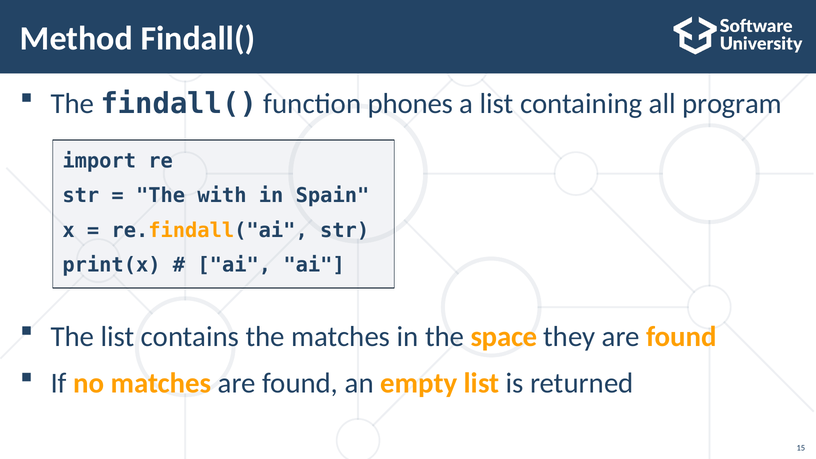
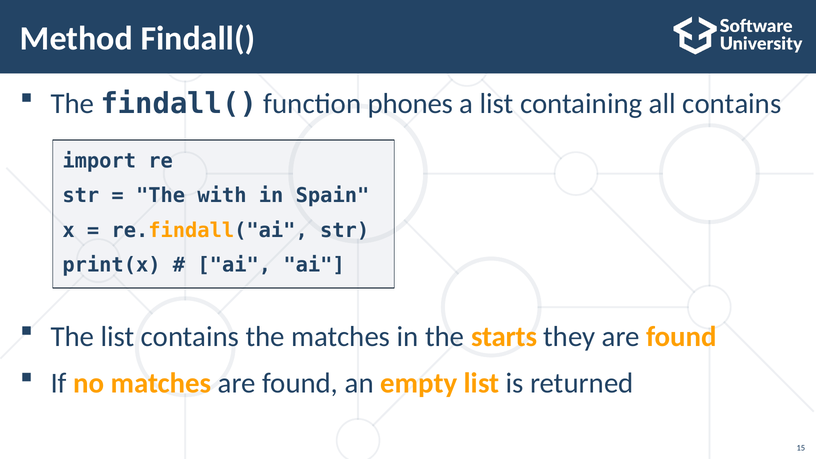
all program: program -> contains
space: space -> starts
